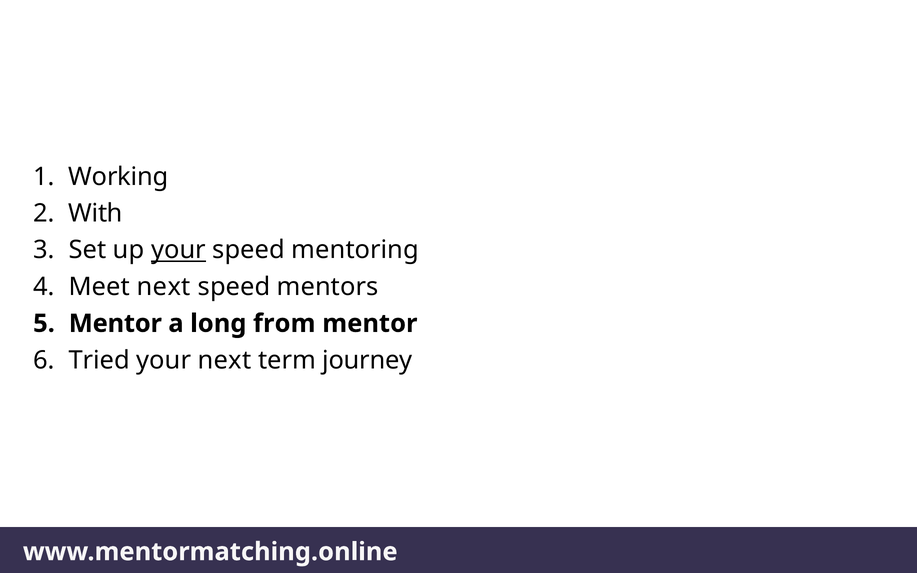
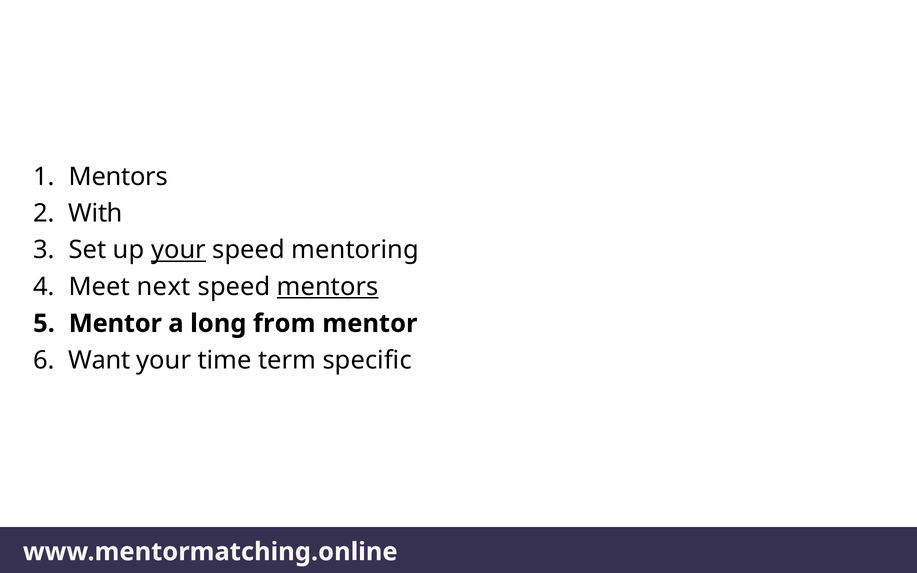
Working at (118, 177): Working -> Mentors
mentors at (328, 287) underline: none -> present
Tried: Tried -> Want
your next: next -> time
journey: journey -> specific
